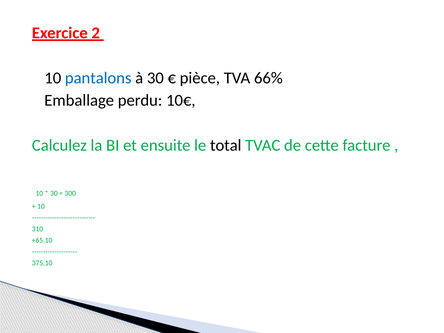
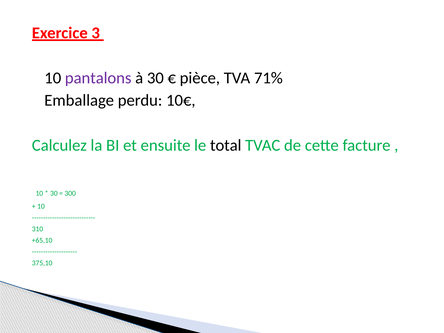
2: 2 -> 3
pantalons colour: blue -> purple
66%: 66% -> 71%
